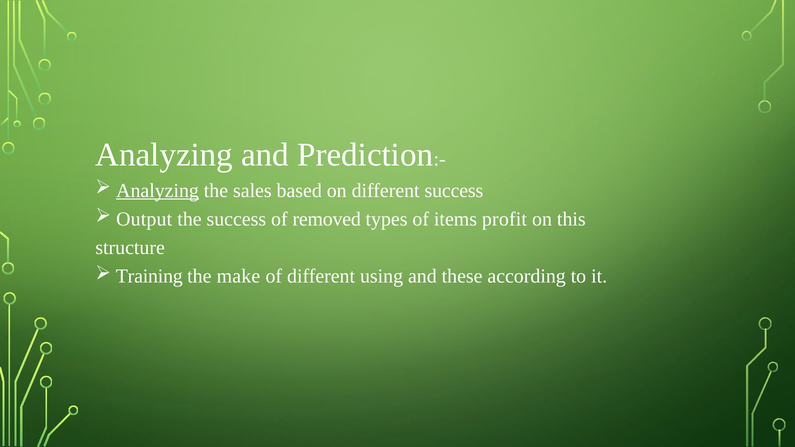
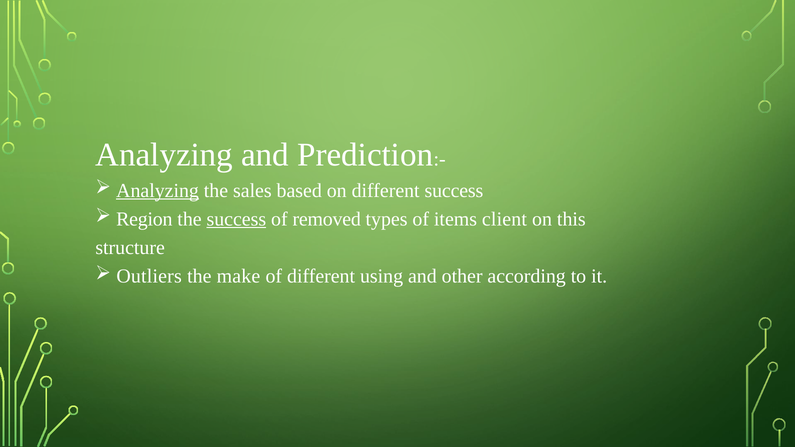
Output: Output -> Region
success at (236, 219) underline: none -> present
profit: profit -> client
Training: Training -> Outliers
these: these -> other
